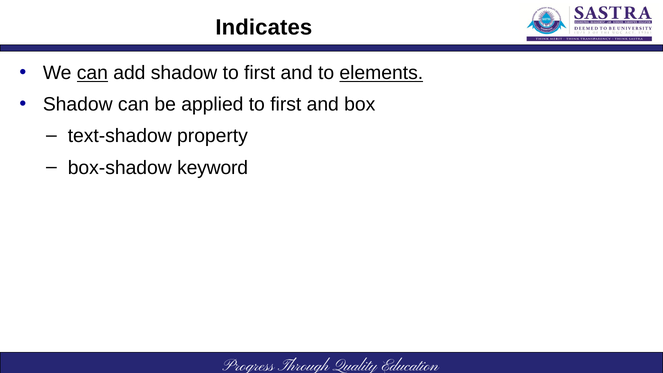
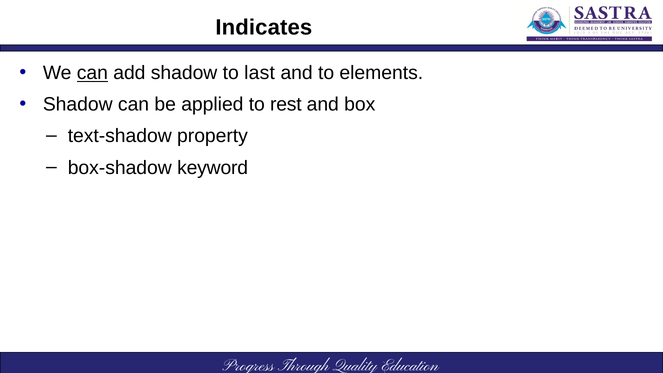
shadow to first: first -> last
elements underline: present -> none
applied to first: first -> rest
